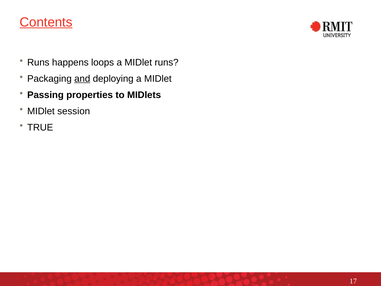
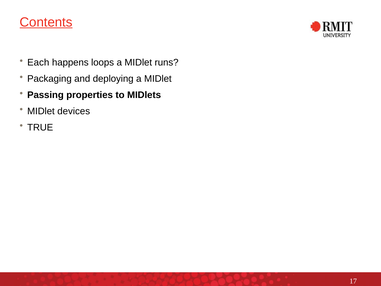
Runs at (38, 62): Runs -> Each
and underline: present -> none
session: session -> devices
